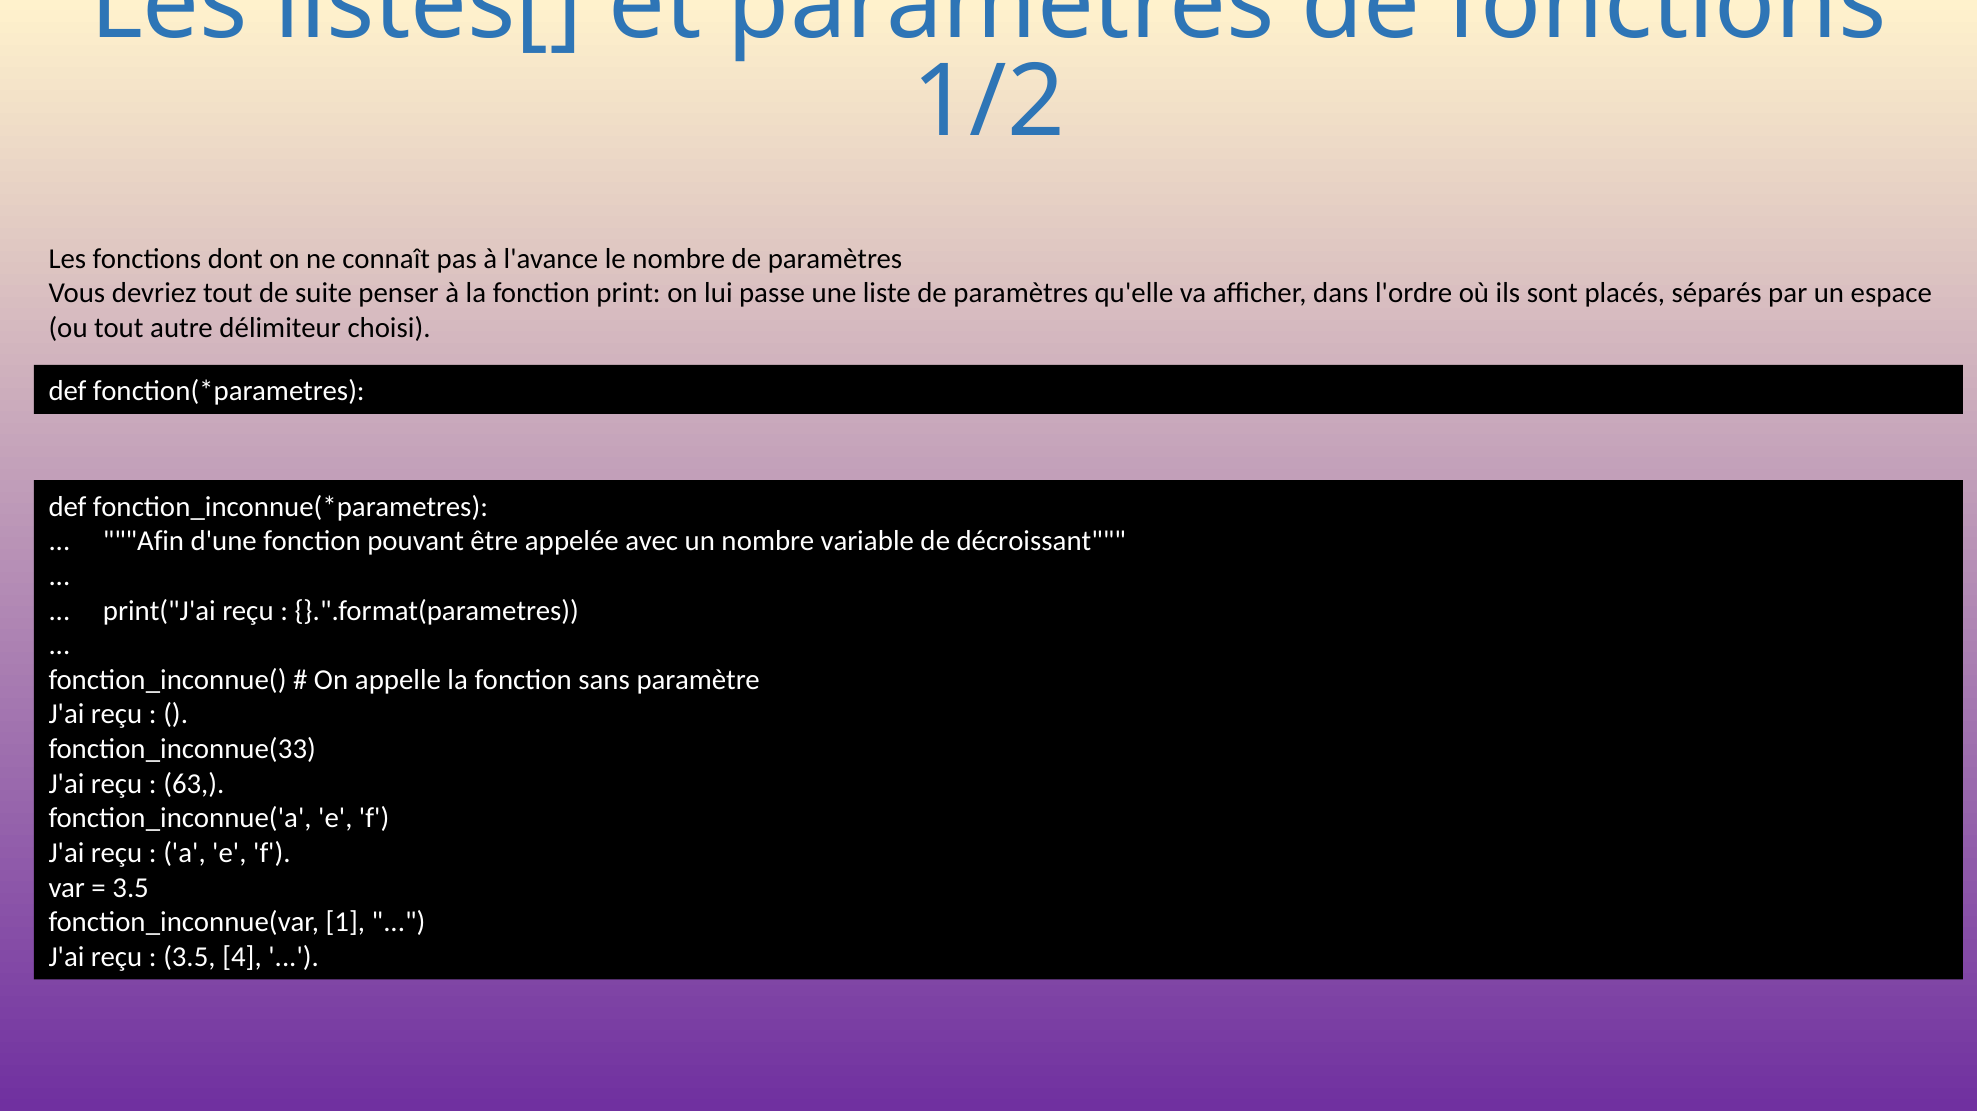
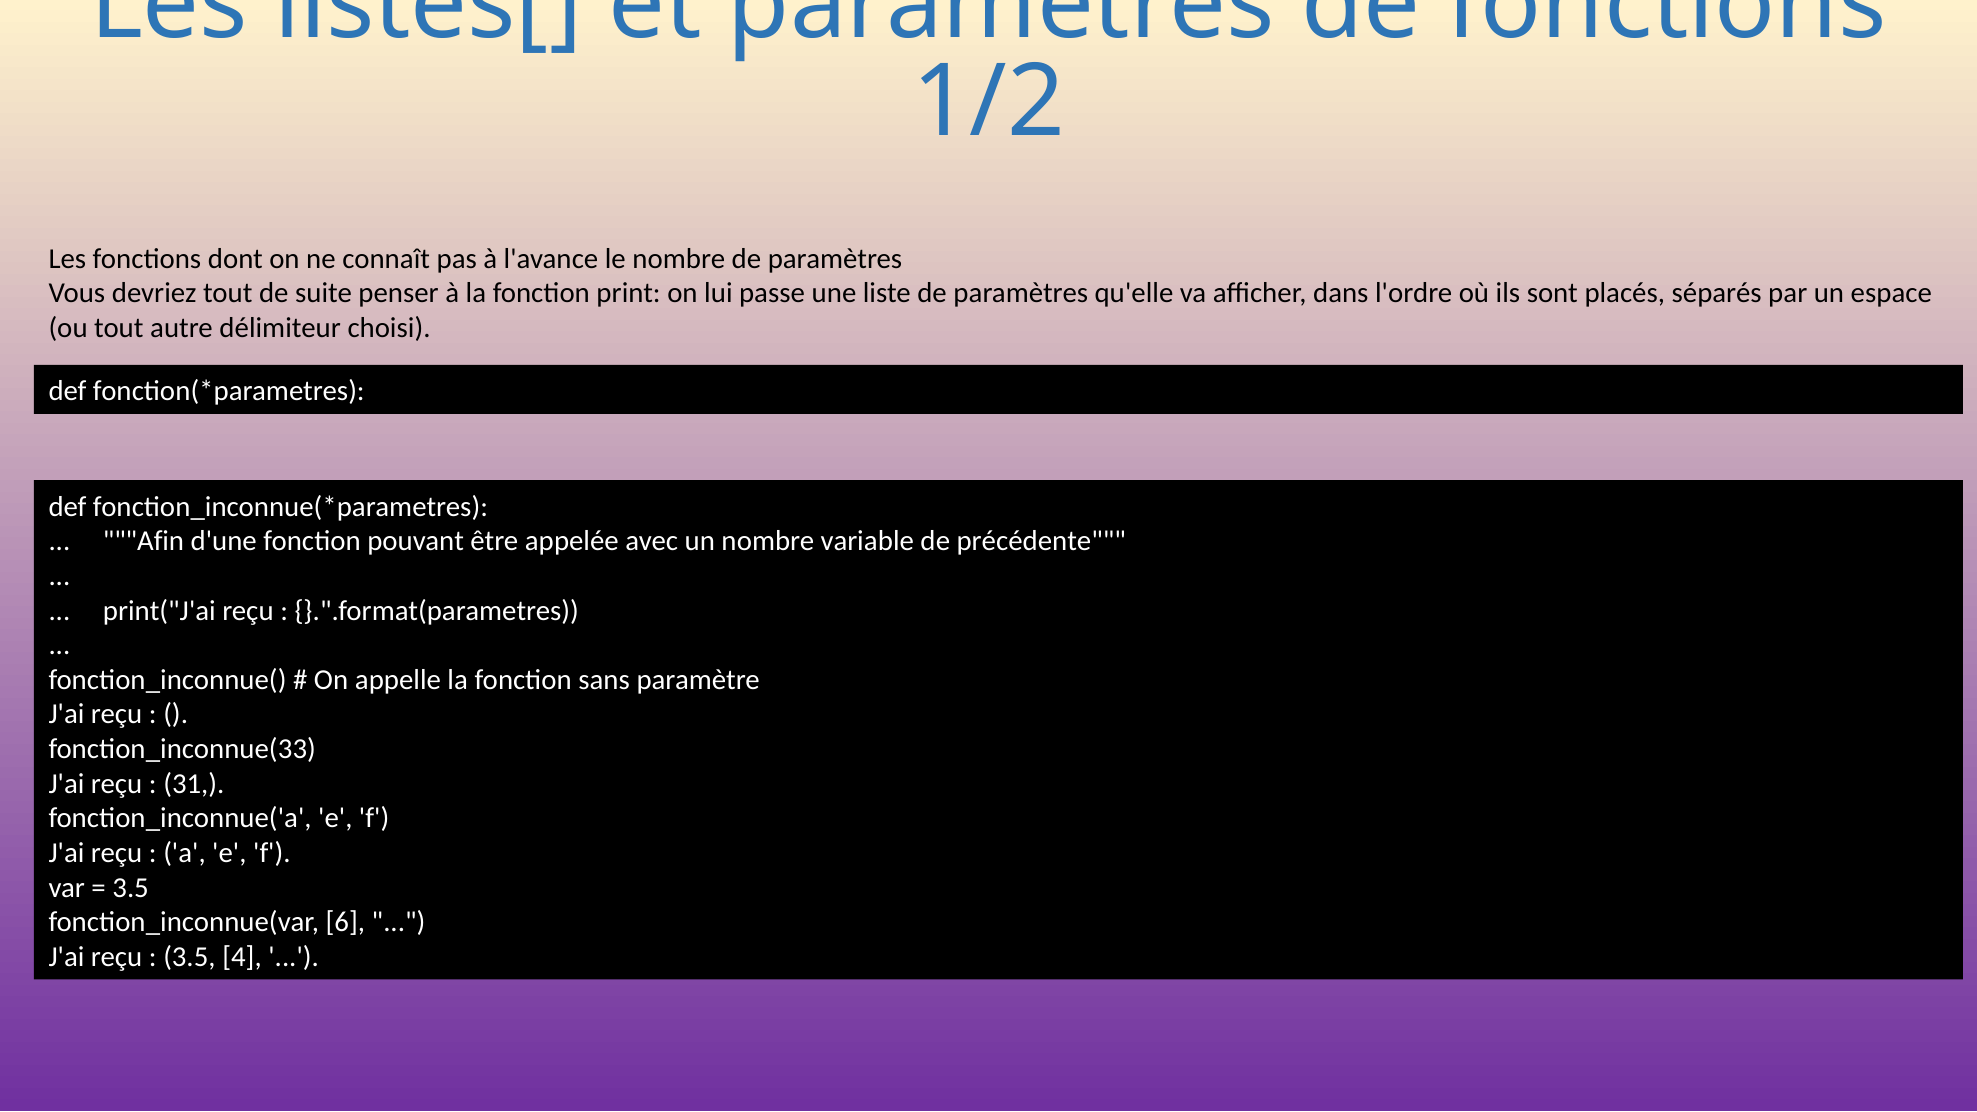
décroissant: décroissant -> précédente
63: 63 -> 31
1: 1 -> 6
